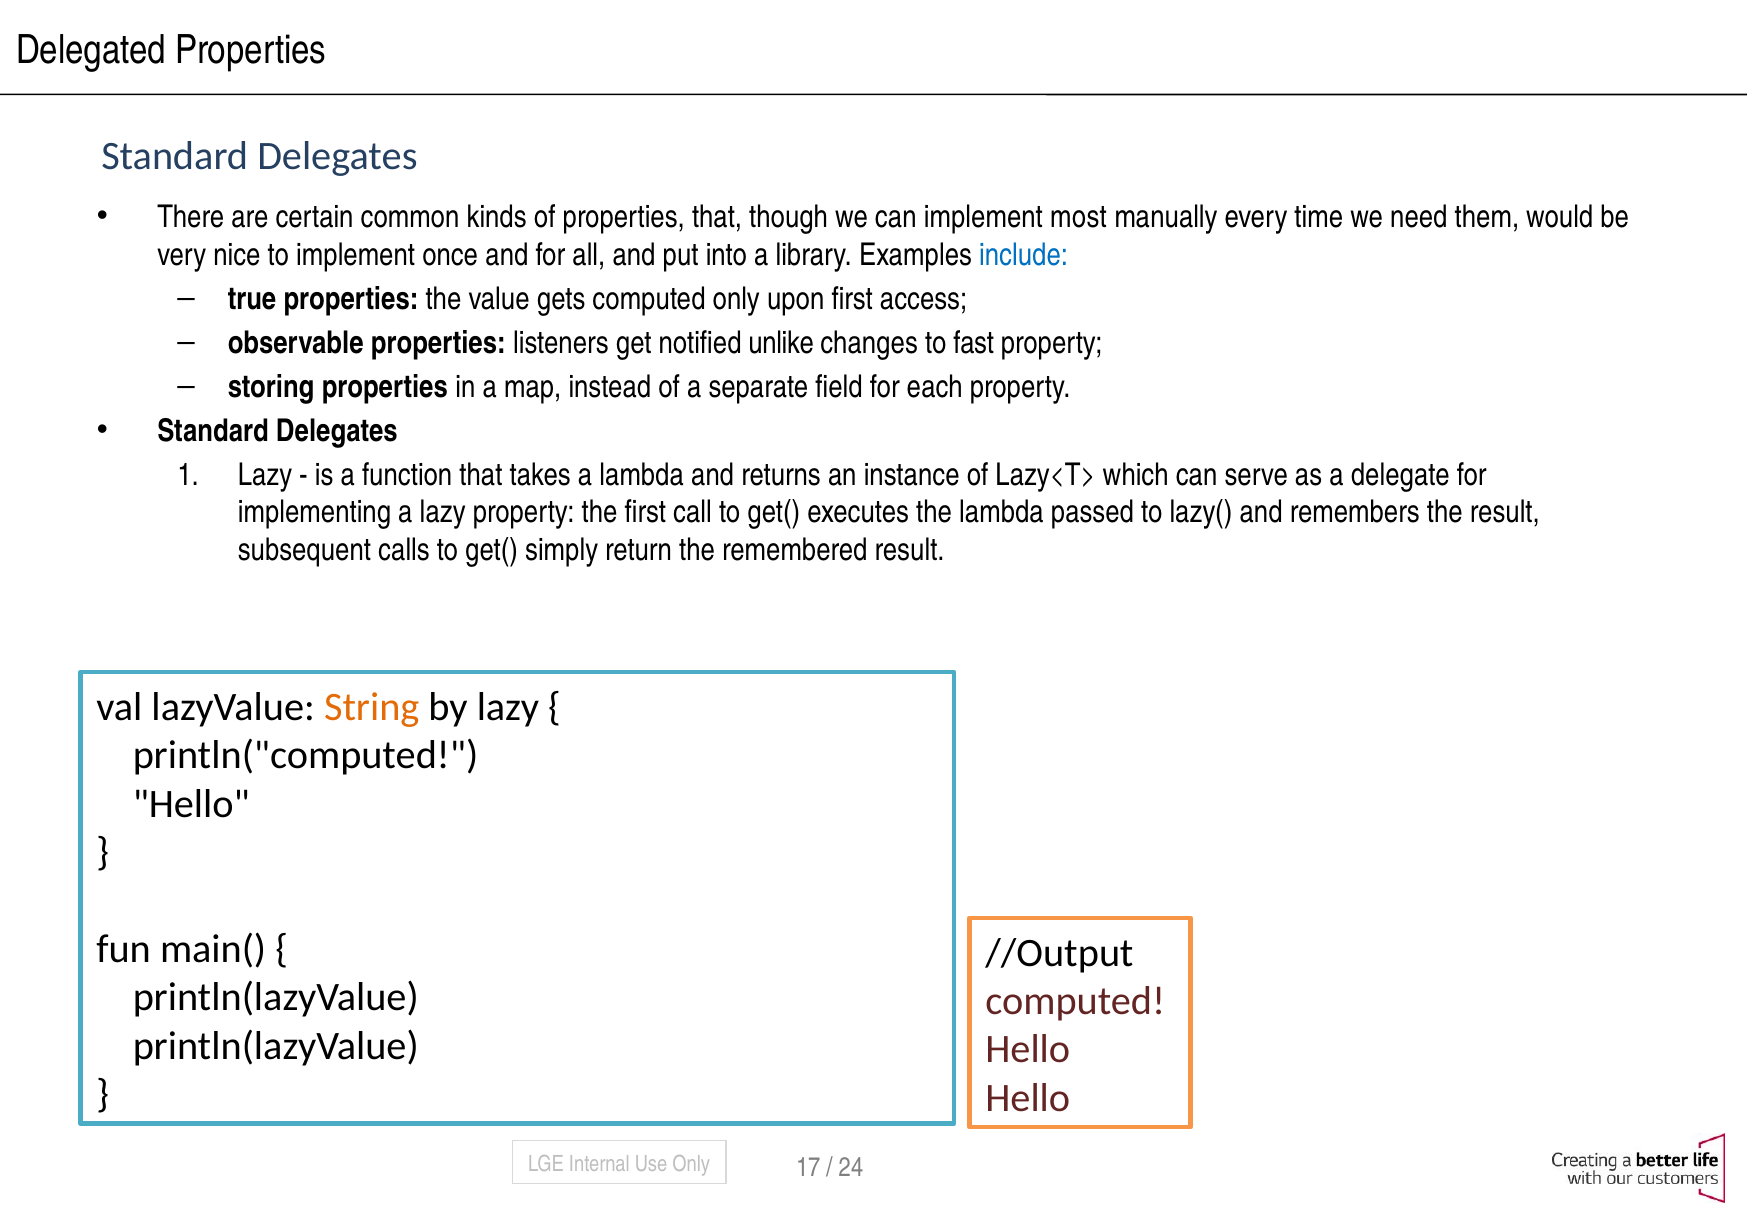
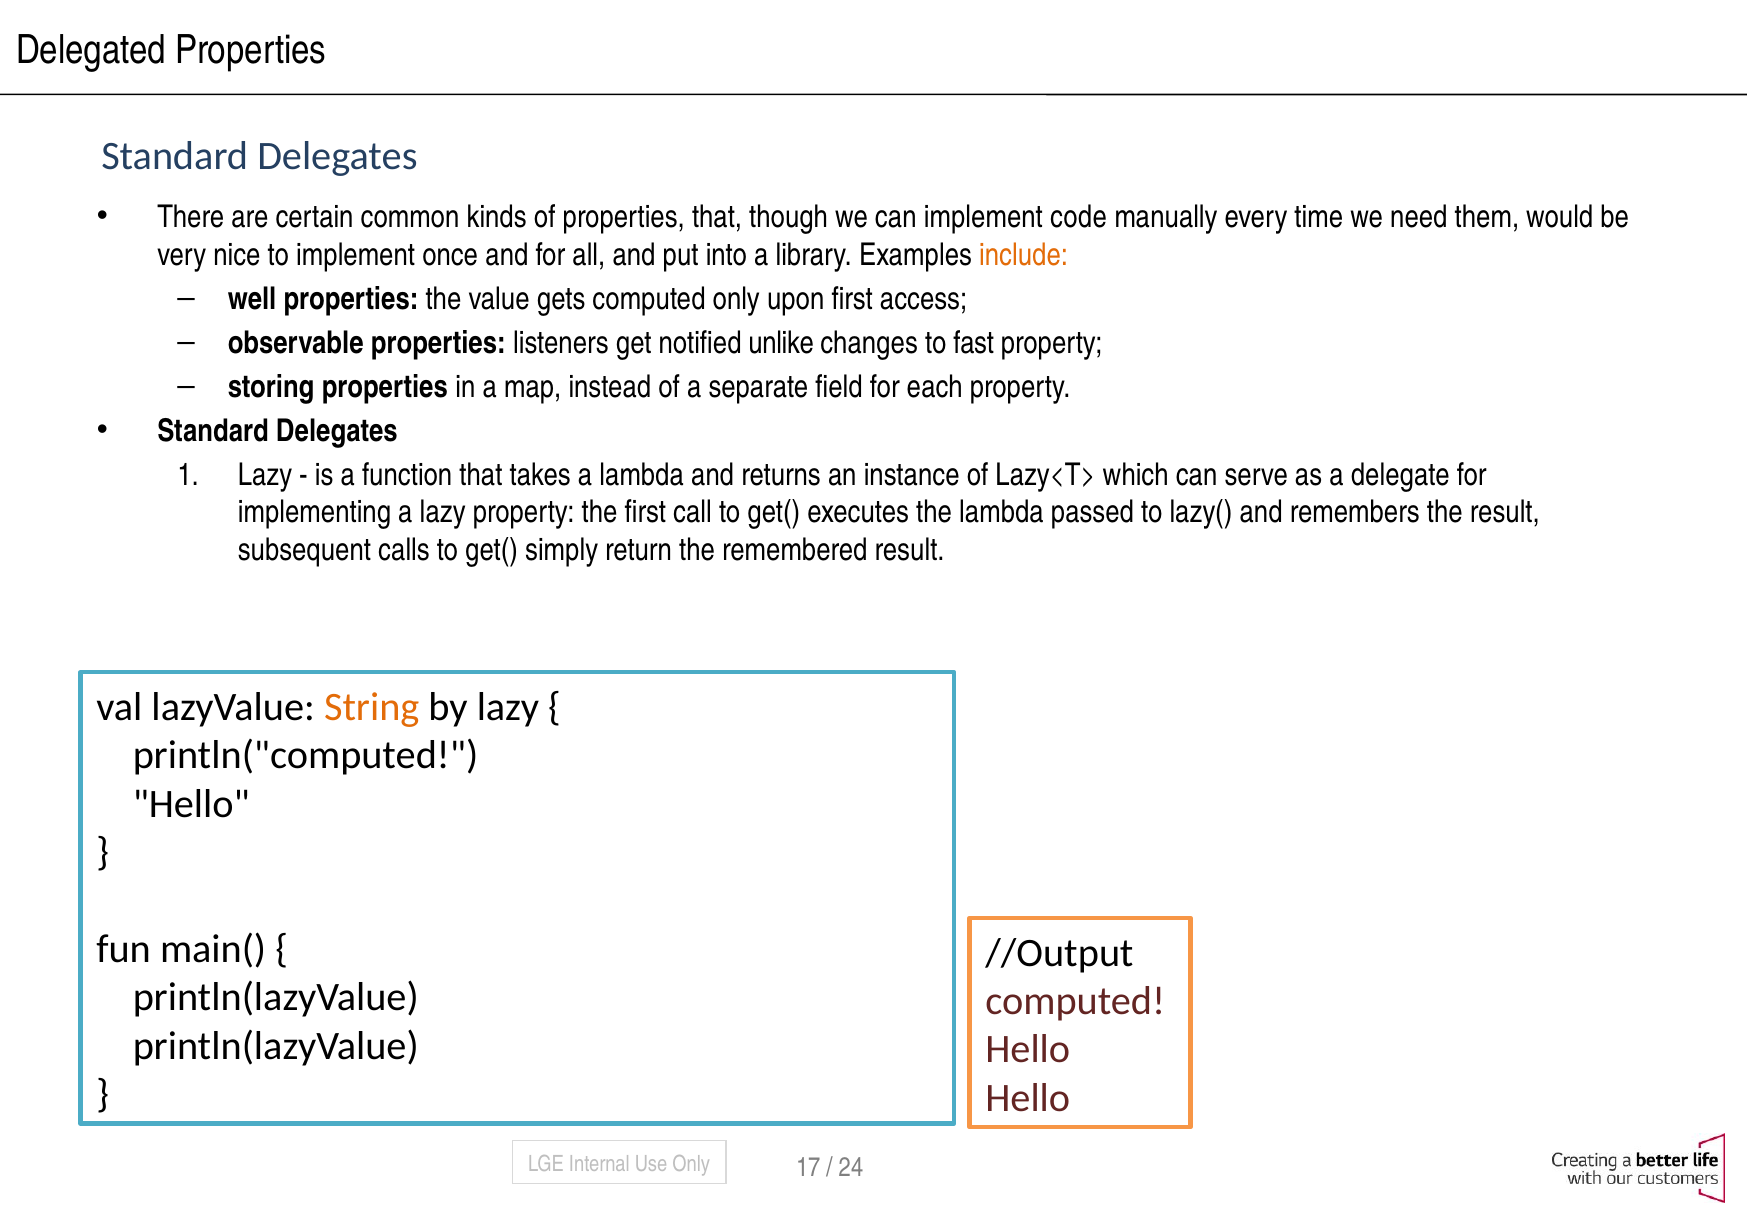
most: most -> code
include colour: blue -> orange
true: true -> well
